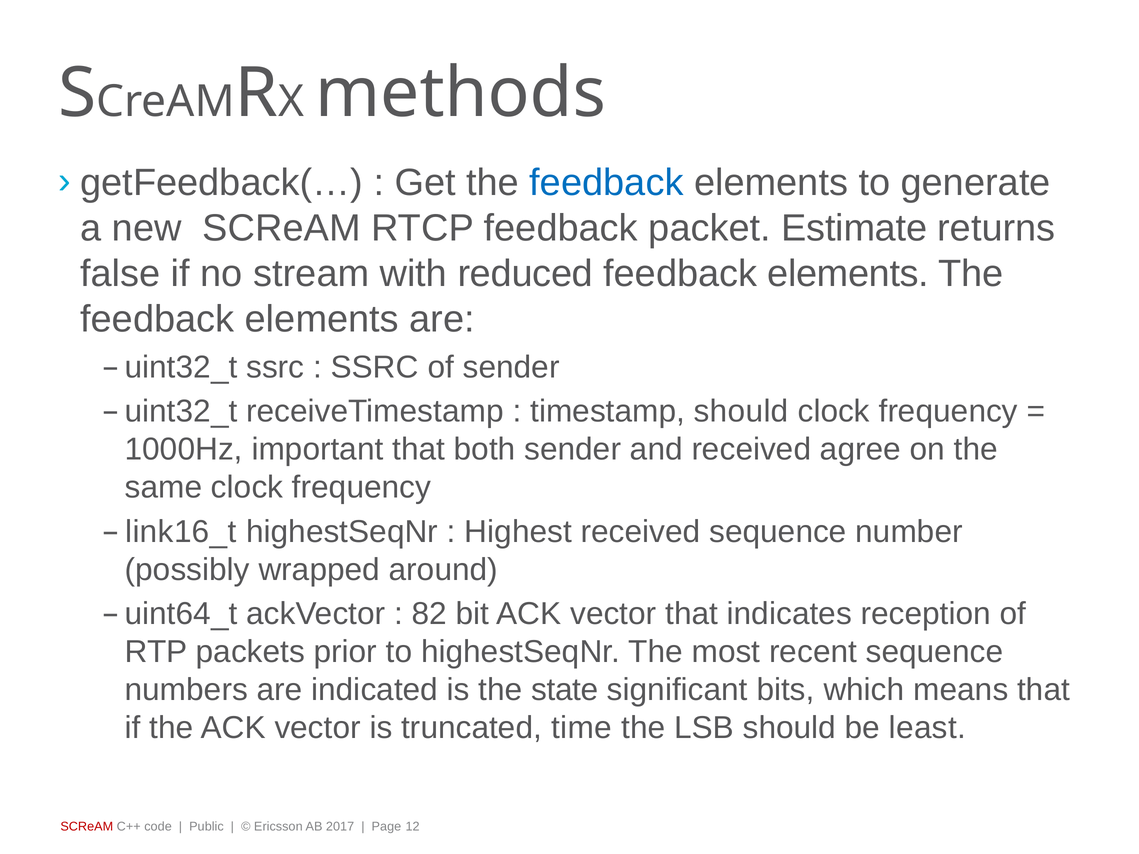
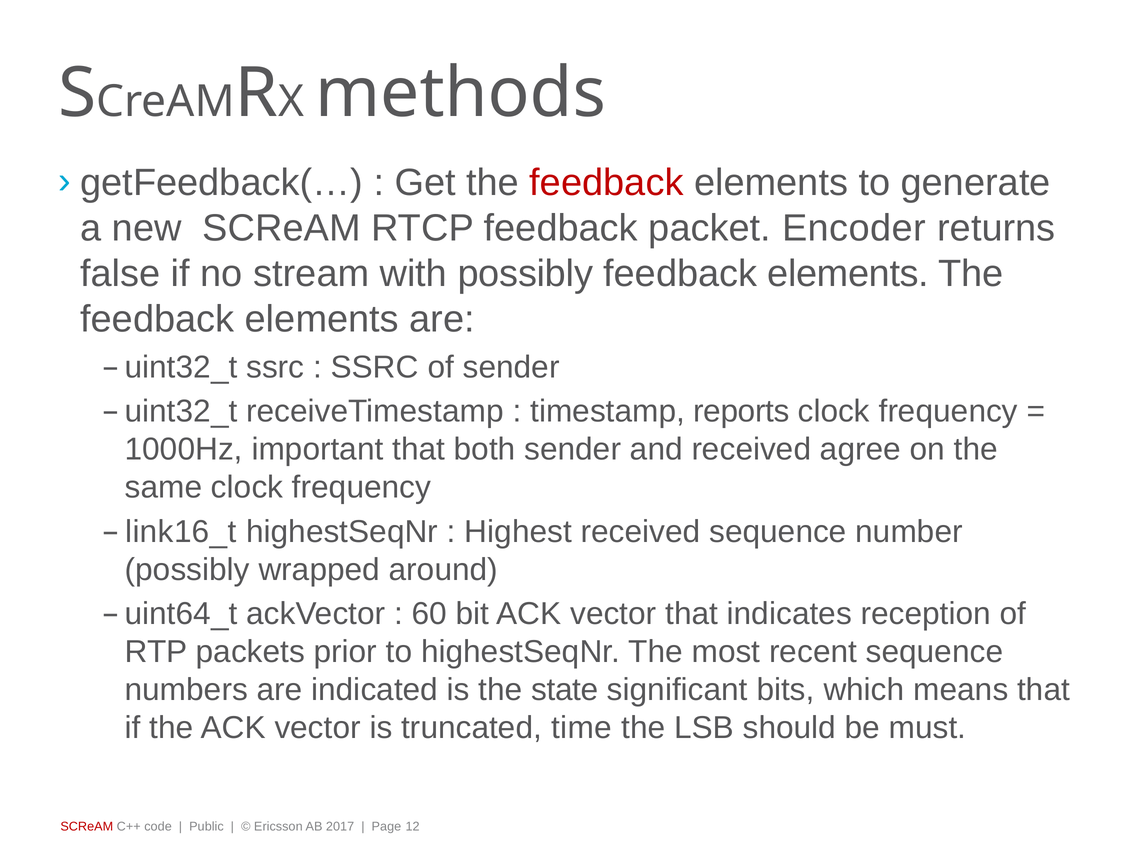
feedback at (606, 183) colour: blue -> red
Estimate: Estimate -> Encoder
with reduced: reduced -> possibly
timestamp should: should -> reports
82: 82 -> 60
least: least -> must
